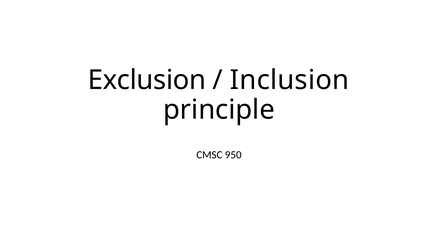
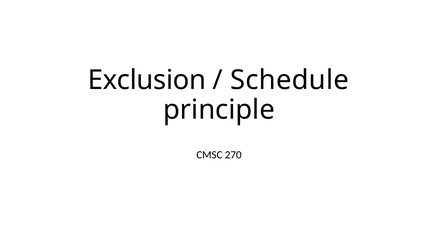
Inclusion: Inclusion -> Schedule
950: 950 -> 270
